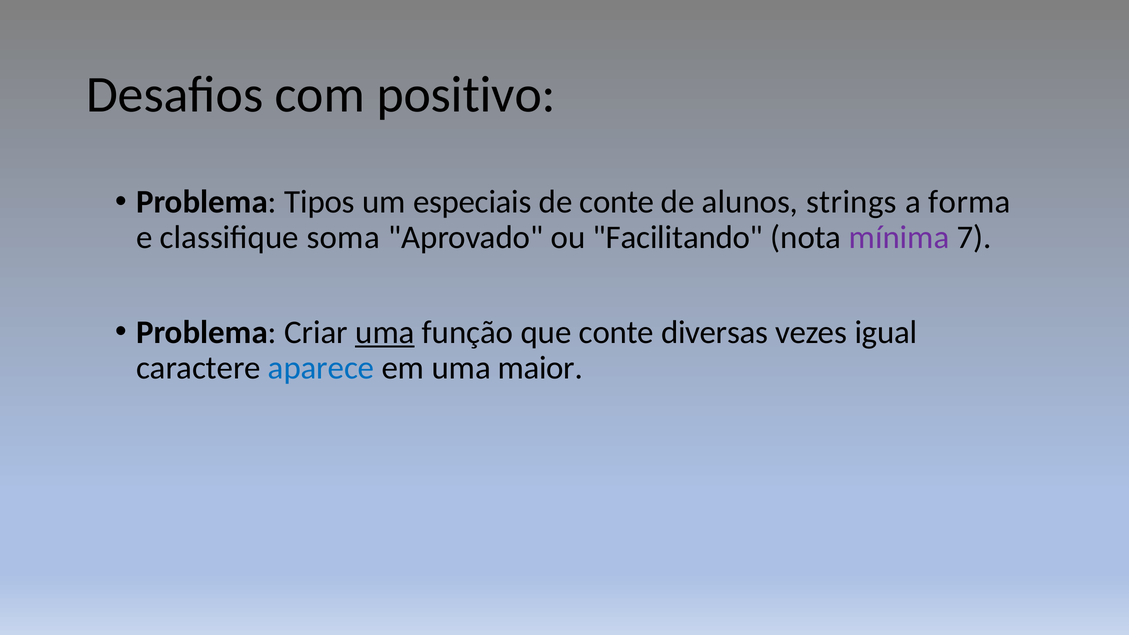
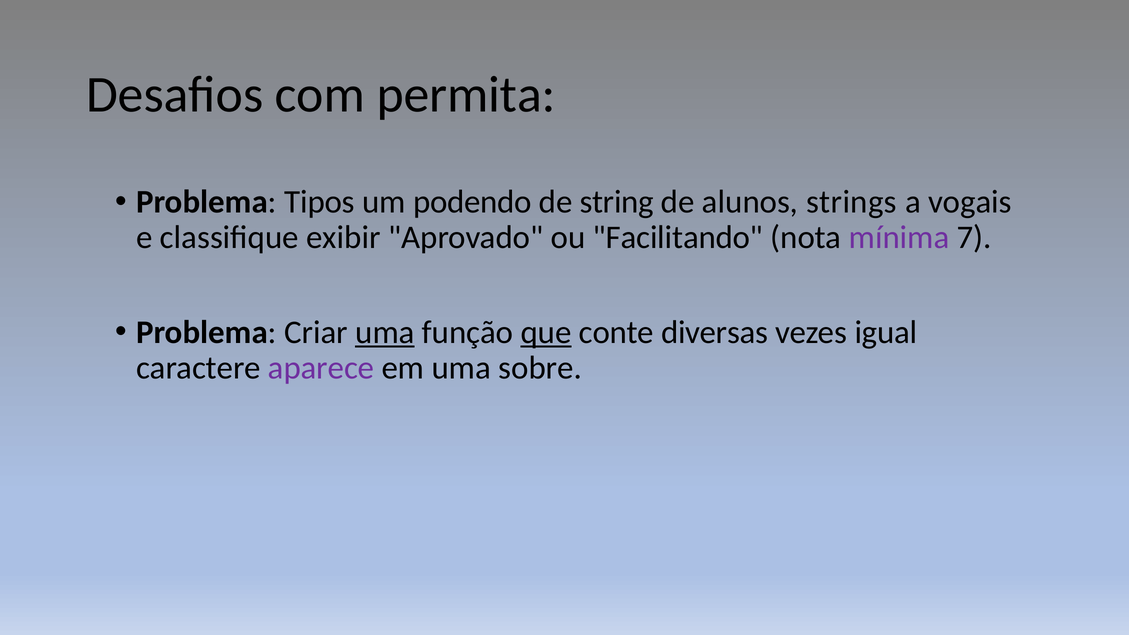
positivo: positivo -> permita
especiais: especiais -> podendo
de conte: conte -> string
forma: forma -> vogais
soma: soma -> exibir
que underline: none -> present
aparece colour: blue -> purple
maior: maior -> sobre
